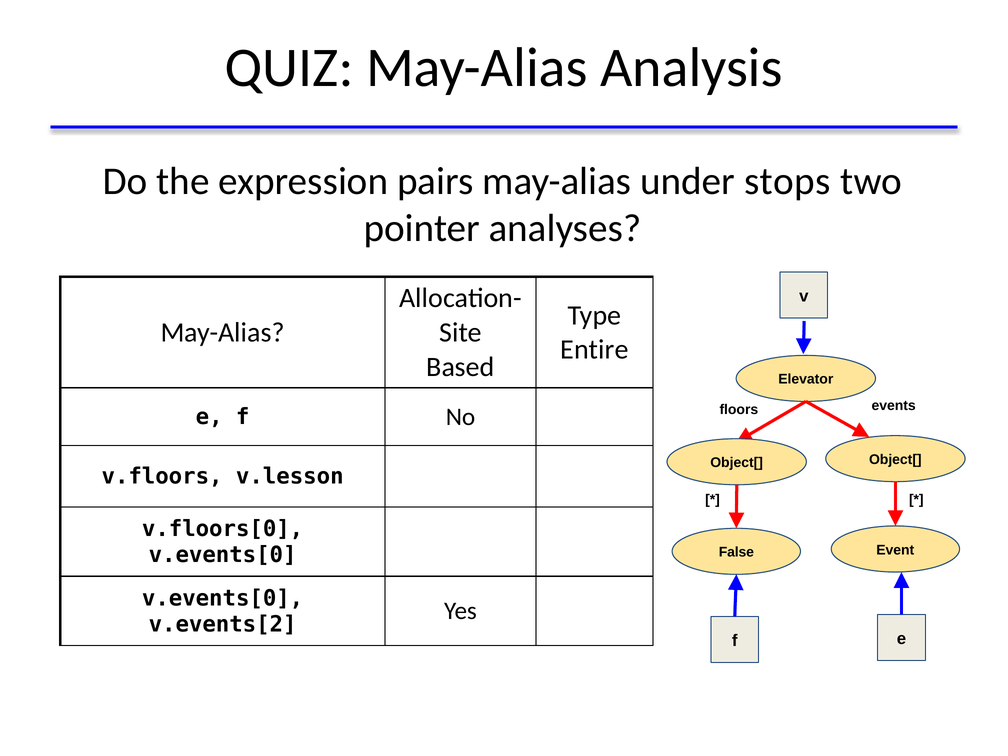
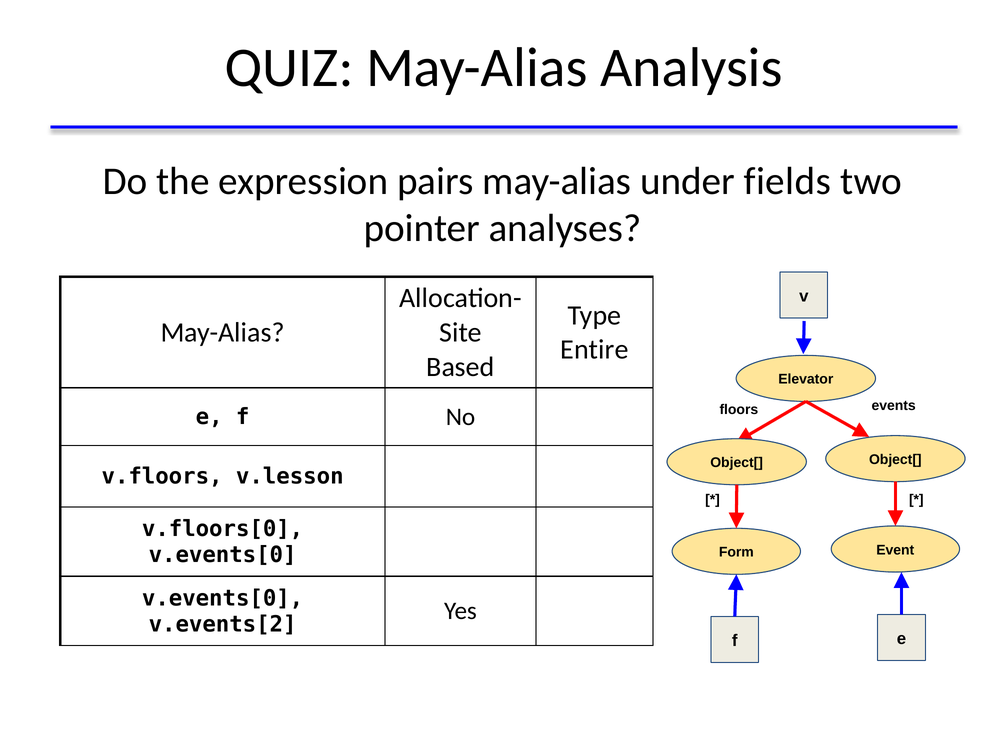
stops: stops -> fields
False: False -> Form
